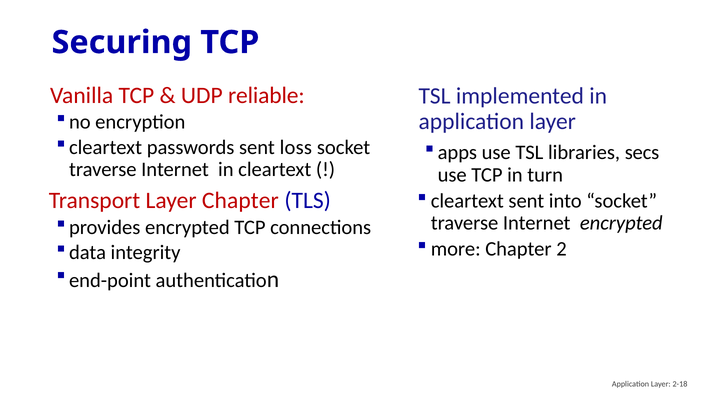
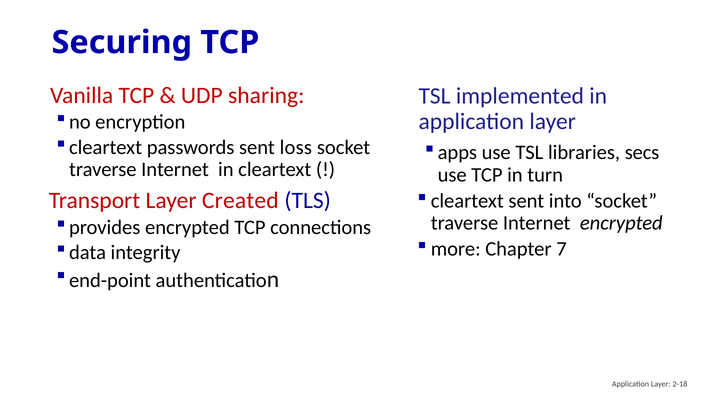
reliable: reliable -> sharing
Layer Chapter: Chapter -> Created
2: 2 -> 7
